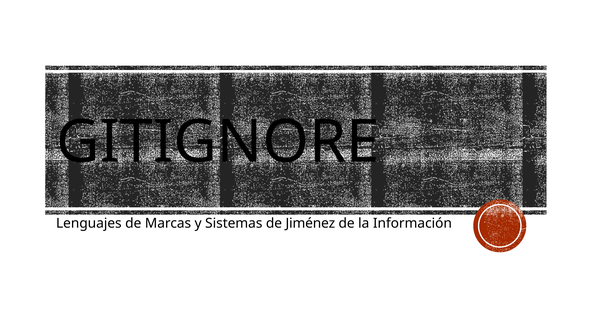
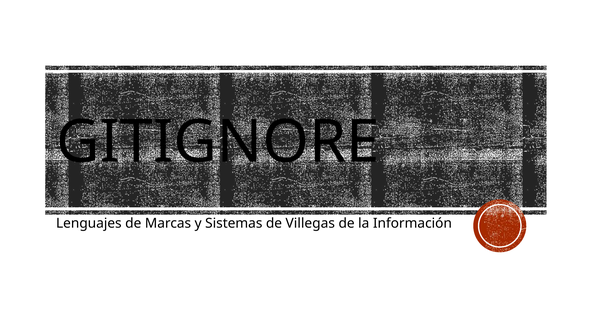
Jiménez: Jiménez -> Villegas
